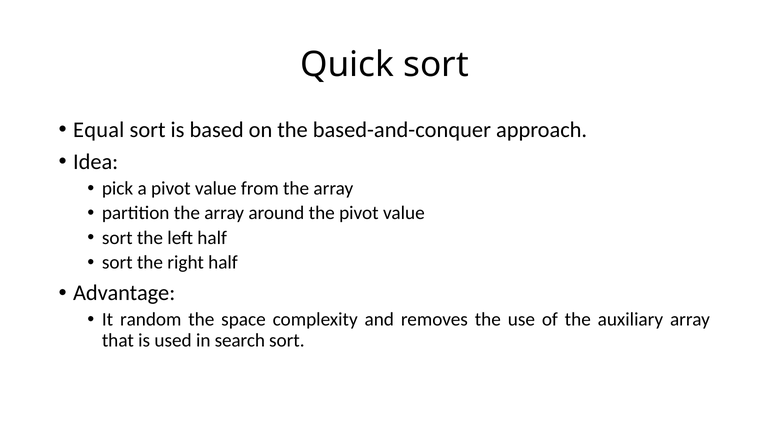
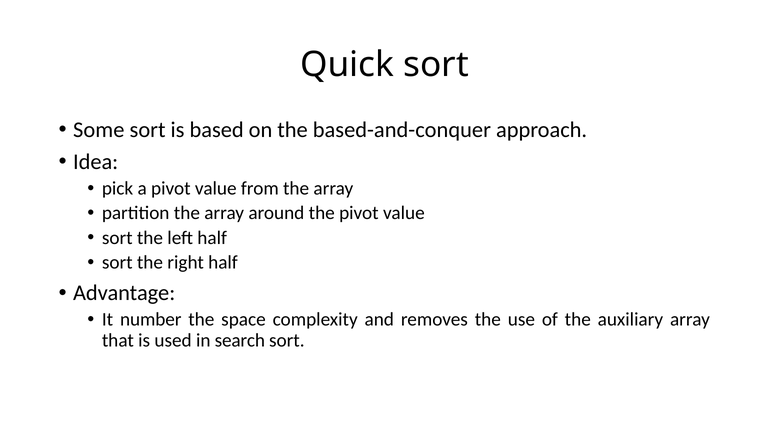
Equal: Equal -> Some
random: random -> number
